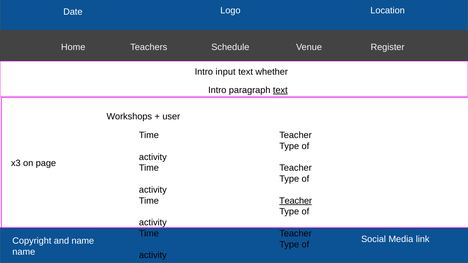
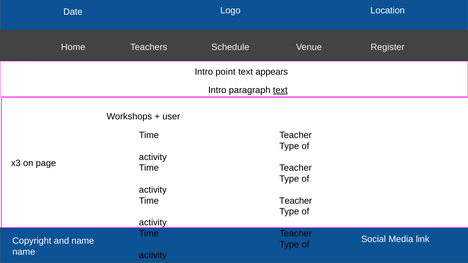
input: input -> point
whether: whether -> appears
Teacher at (296, 201) underline: present -> none
